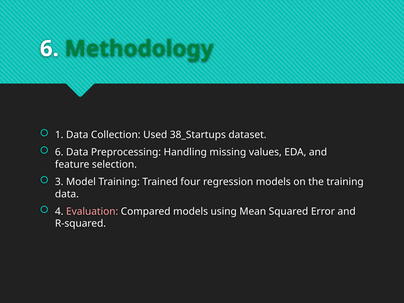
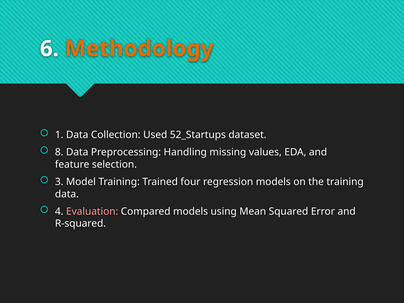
Methodology colour: green -> orange
38_Startups: 38_Startups -> 52_Startups
6 at (59, 152): 6 -> 8
